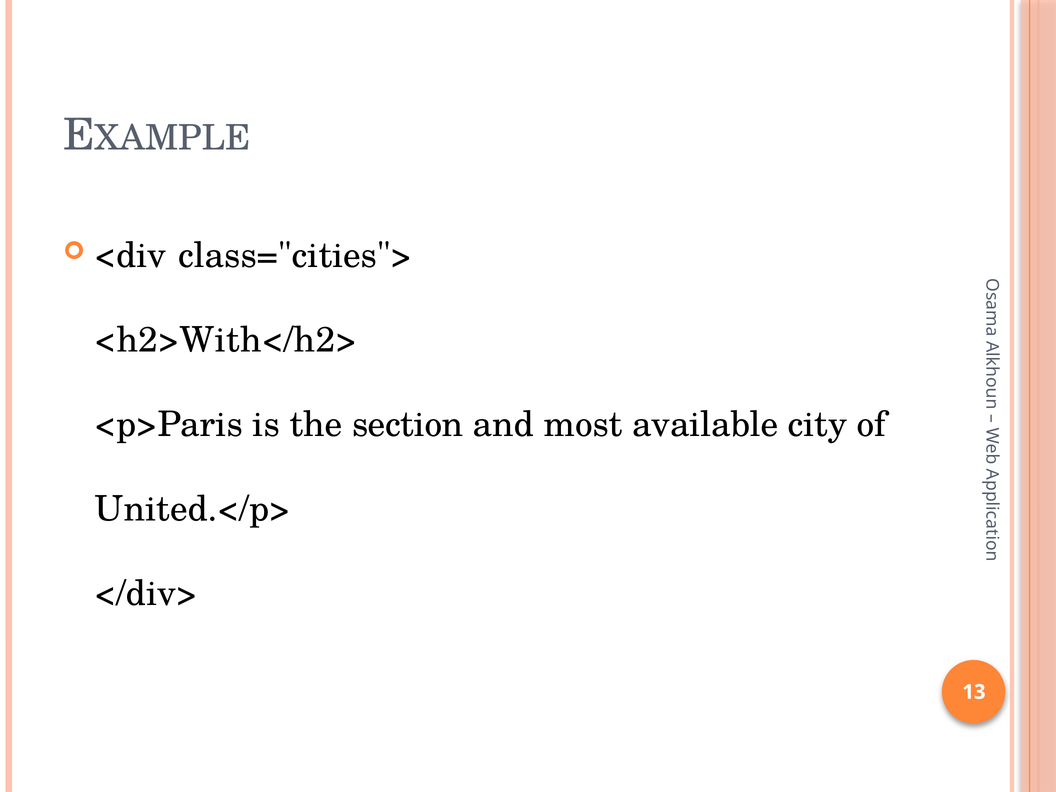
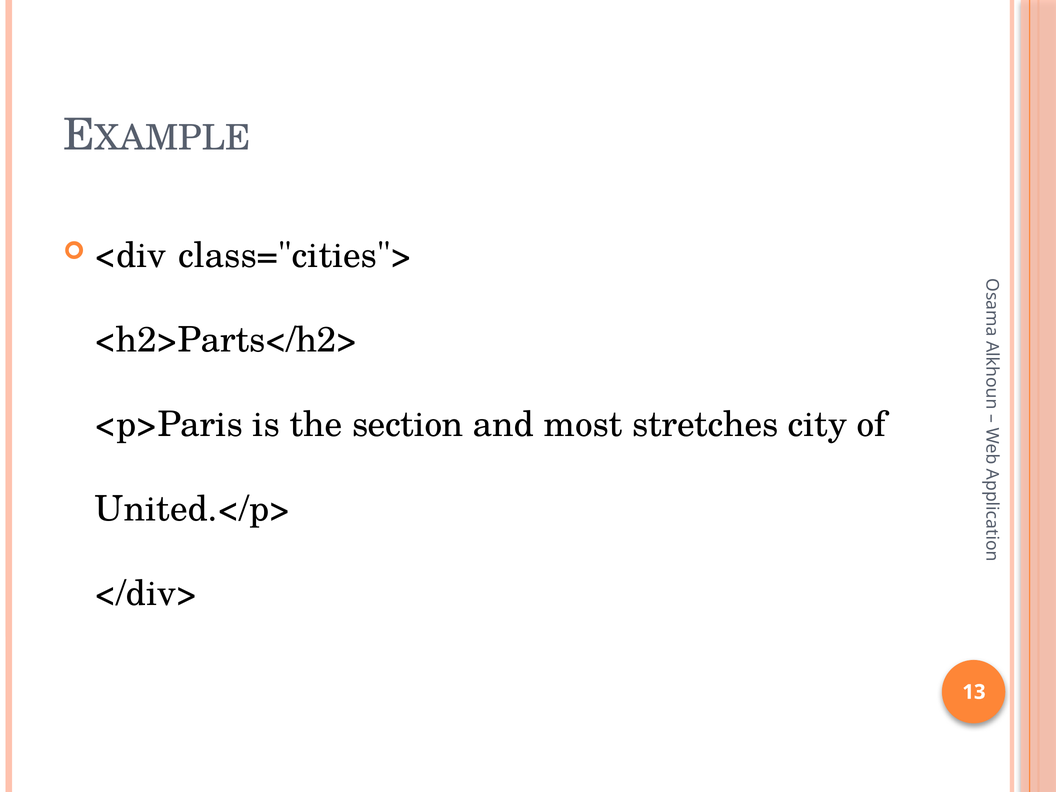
<h2>With</h2>: <h2>With</h2> -> <h2>Parts</h2>
available: available -> stretches
